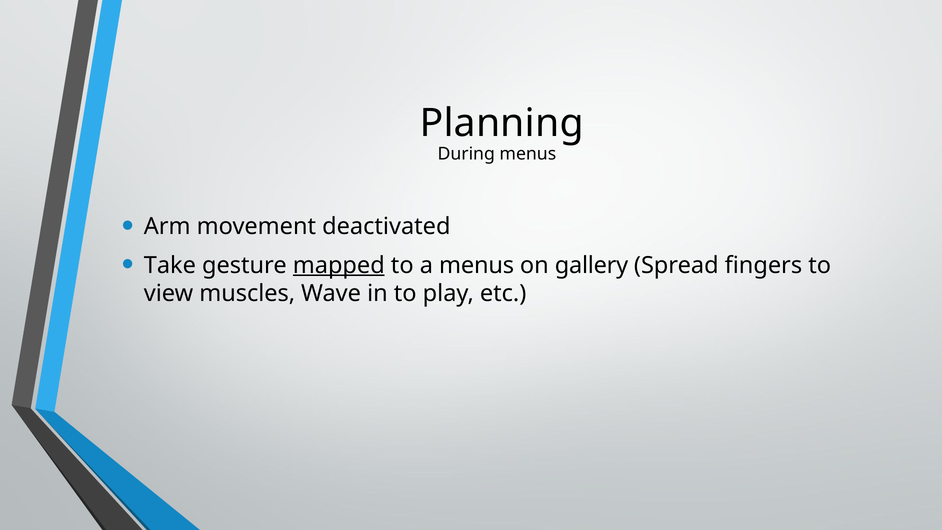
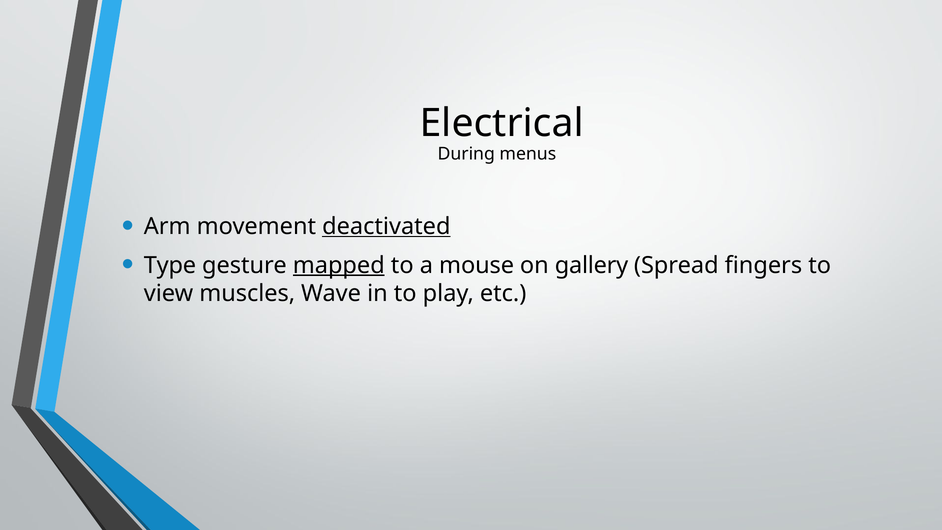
Planning: Planning -> Electrical
deactivated underline: none -> present
Take: Take -> Type
a menus: menus -> mouse
